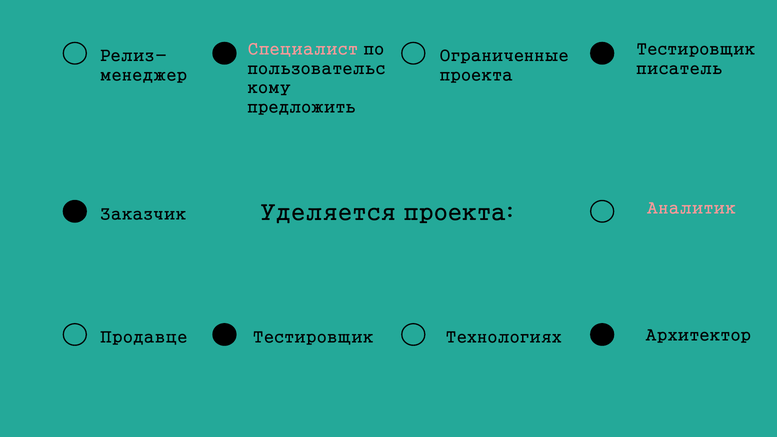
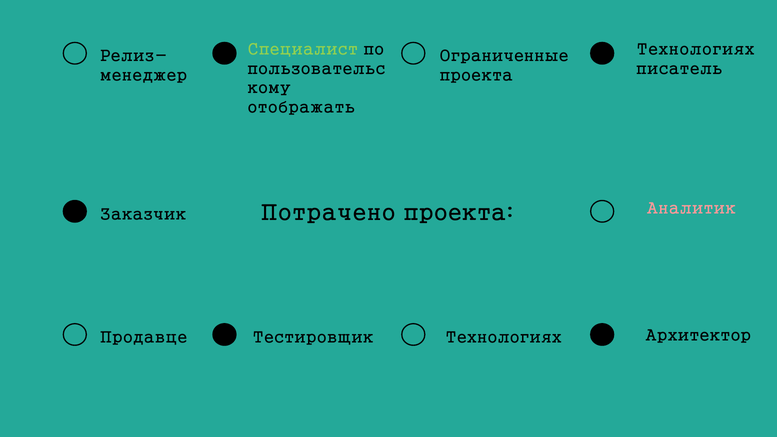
Специалист colour: pink -> light green
Тестировщик at (696, 49): Тестировщик -> Технологиях
предложить: предложить -> отображать
Уделяется: Уделяется -> Потрачено
